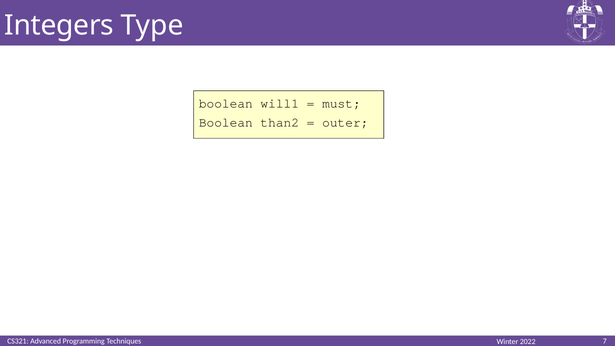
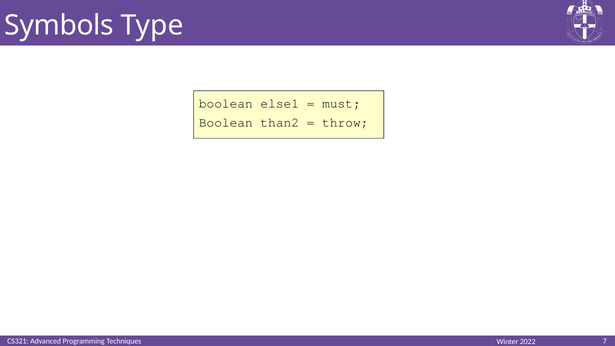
Integers: Integers -> Symbols
will1: will1 -> else1
outer: outer -> throw
